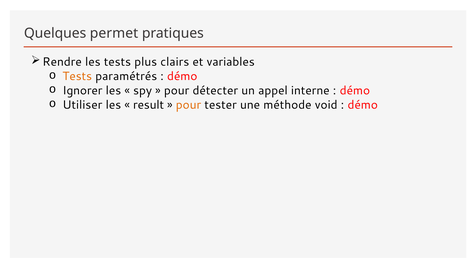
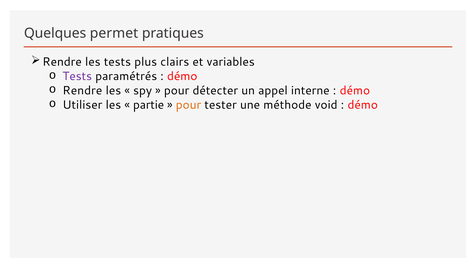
Tests at (77, 76) colour: orange -> purple
Ignorer at (82, 91): Ignorer -> Rendre
result: result -> partie
